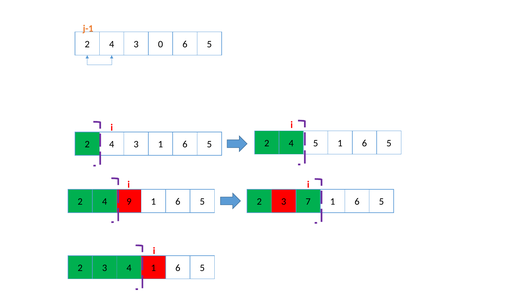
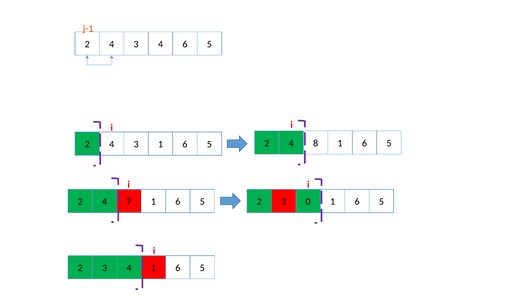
4 3 0: 0 -> 4
4 5: 5 -> 8
9: 9 -> 7
7: 7 -> 0
